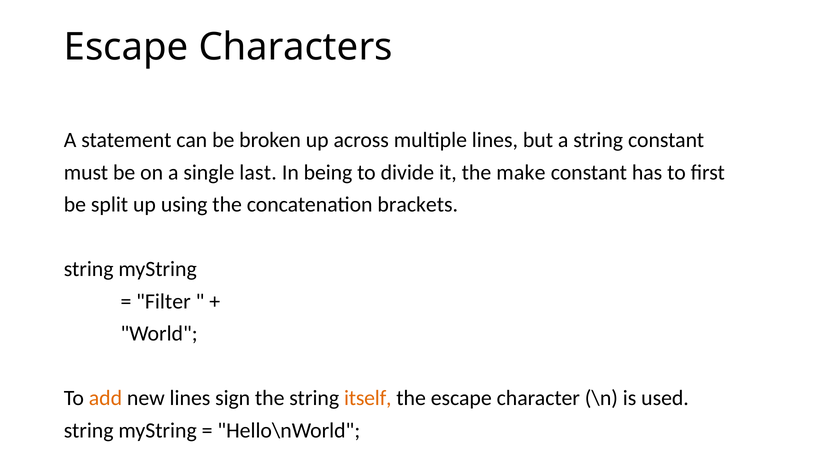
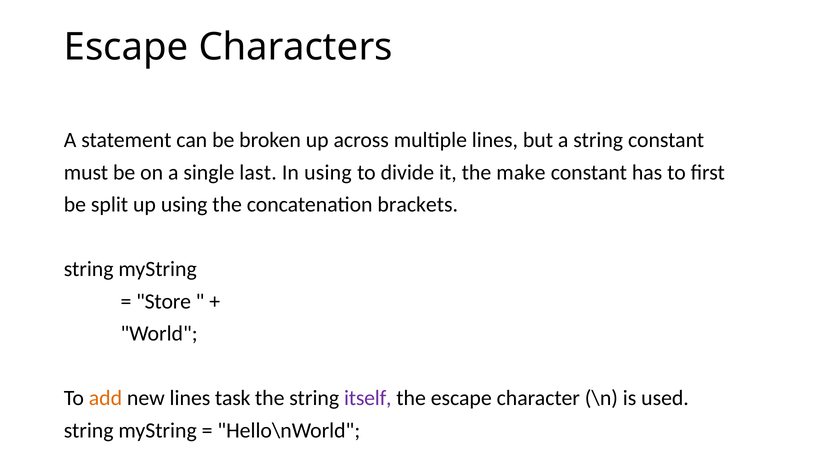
In being: being -> using
Filter: Filter -> Store
sign: sign -> task
itself colour: orange -> purple
